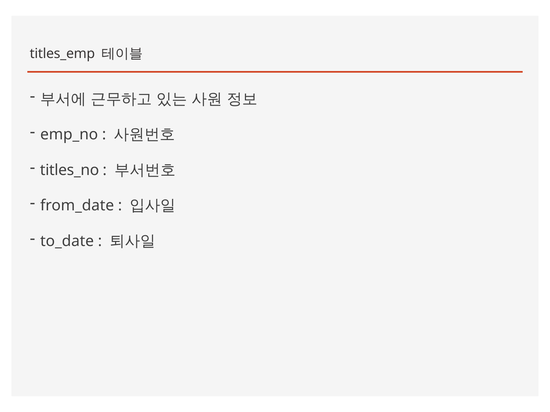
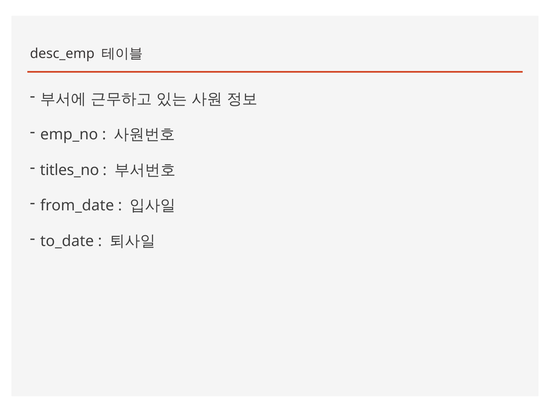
titles_emp: titles_emp -> desc_emp
